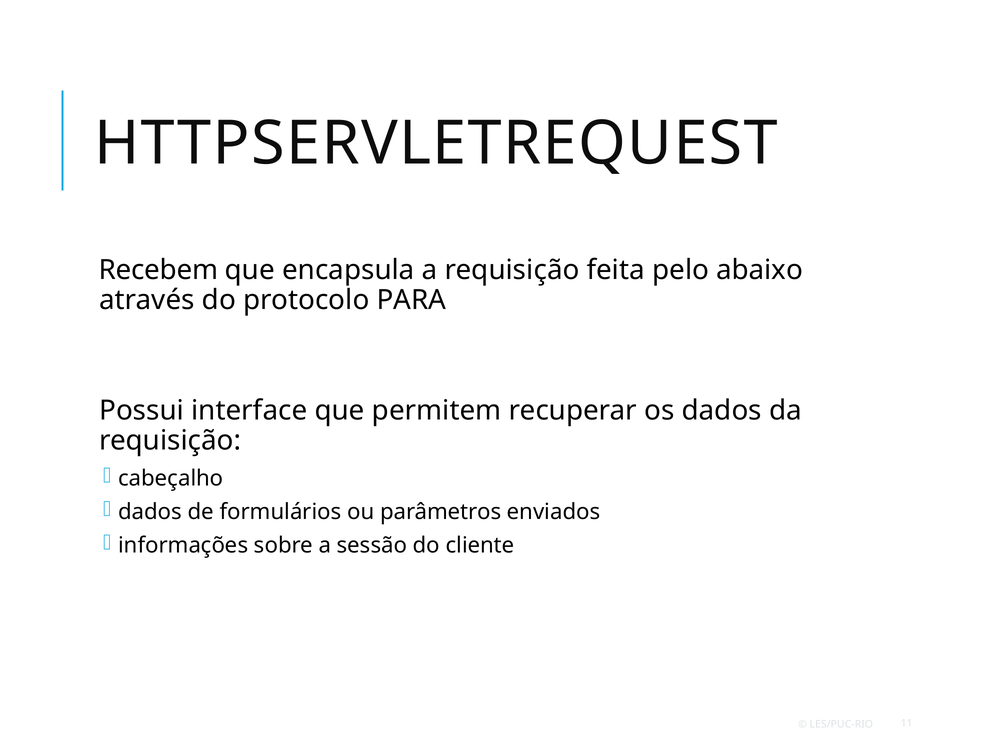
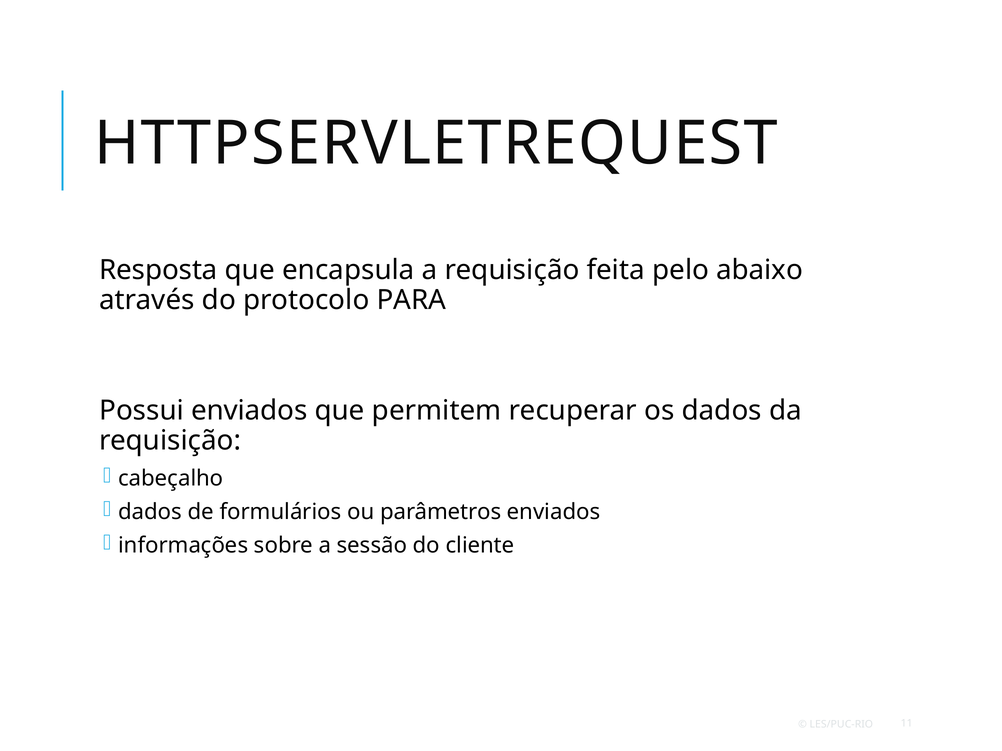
Recebem: Recebem -> Resposta
Possui interface: interface -> enviados
